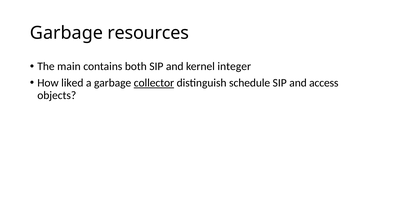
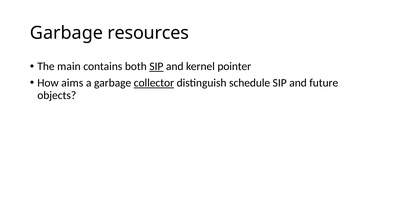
SIP at (156, 66) underline: none -> present
integer: integer -> pointer
liked: liked -> aims
access: access -> future
